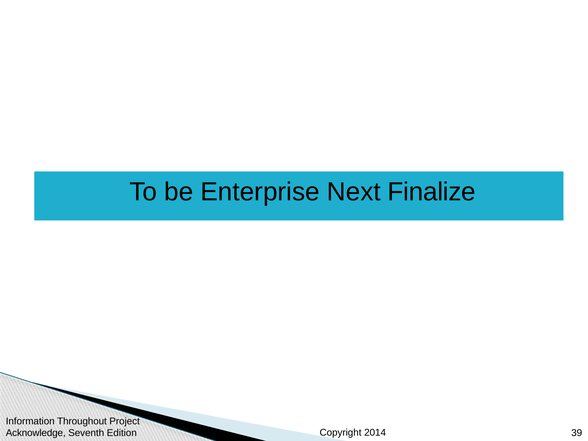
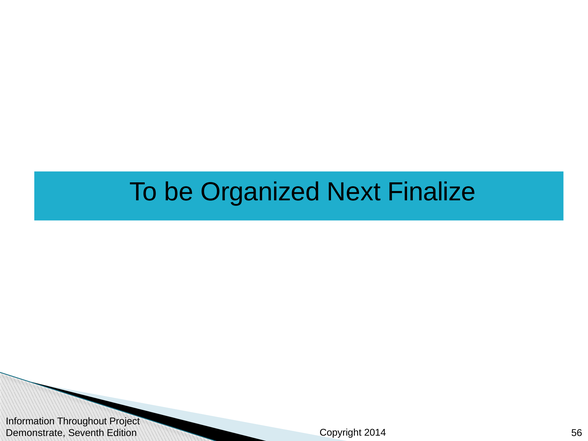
Enterprise: Enterprise -> Organized
Acknowledge: Acknowledge -> Demonstrate
39: 39 -> 56
